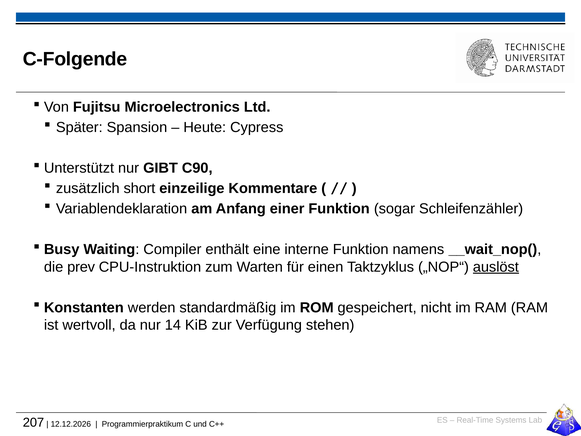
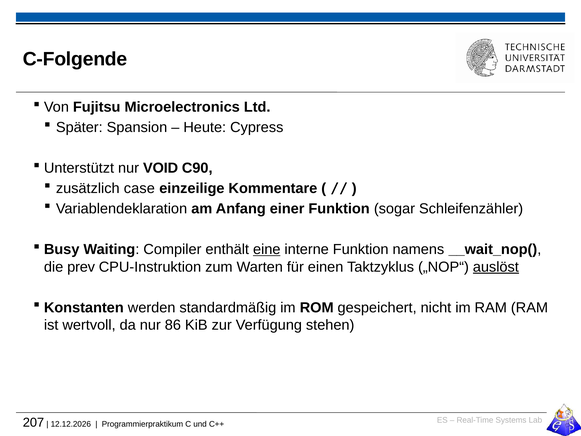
GIBT: GIBT -> VOID
short: short -> case
eine underline: none -> present
14: 14 -> 86
